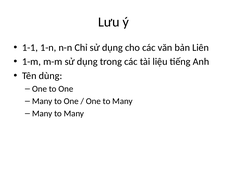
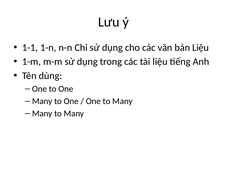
bản Liên: Liên -> Liệu
